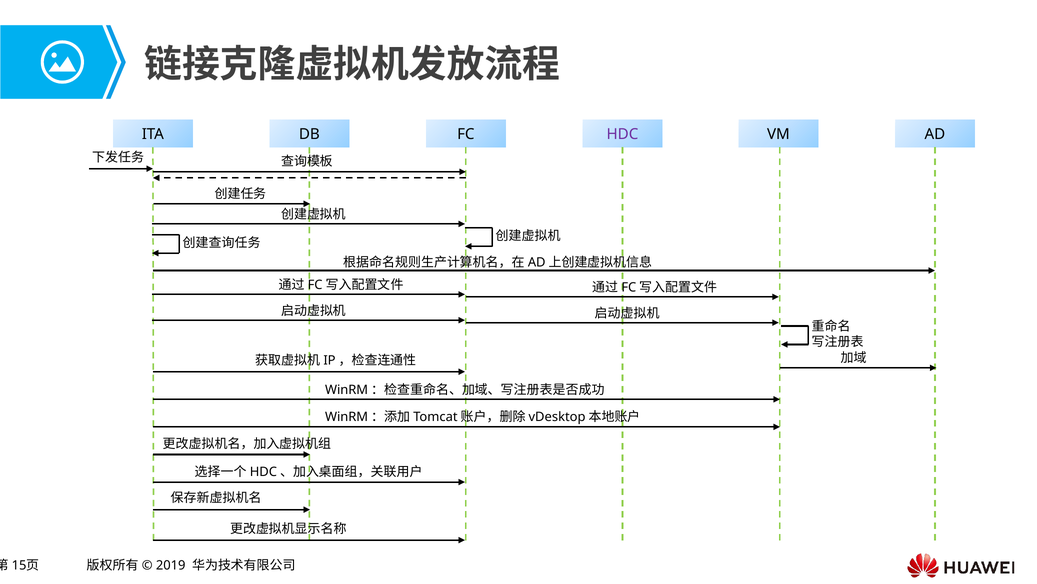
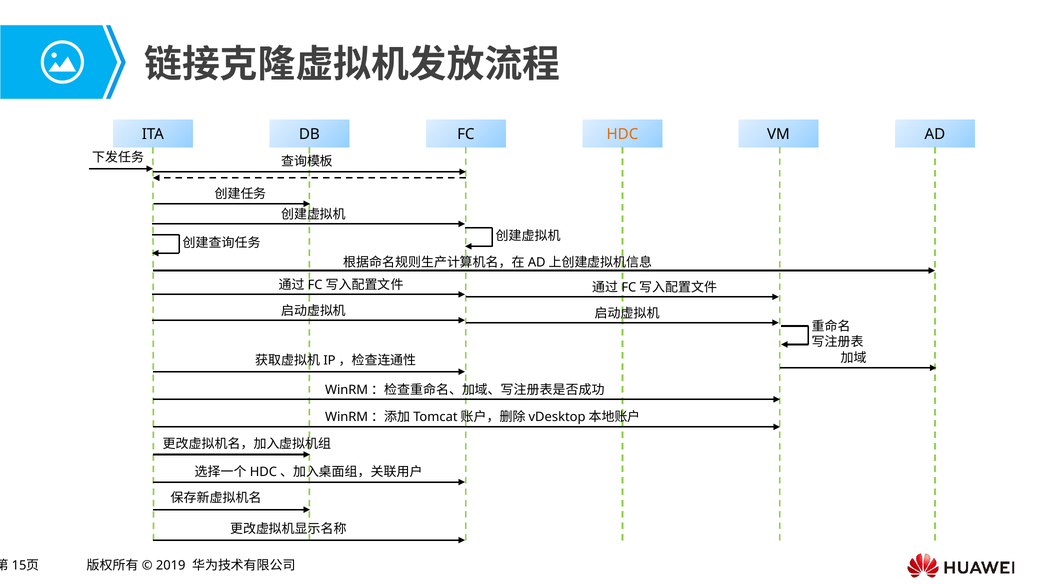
HDC colour: purple -> orange
